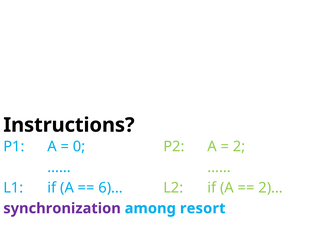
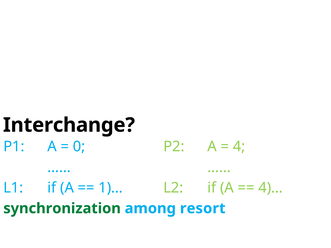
Instructions: Instructions -> Interchange
2: 2 -> 4
6)…: 6)… -> 1)…
2)…: 2)… -> 4)…
synchronization colour: purple -> green
